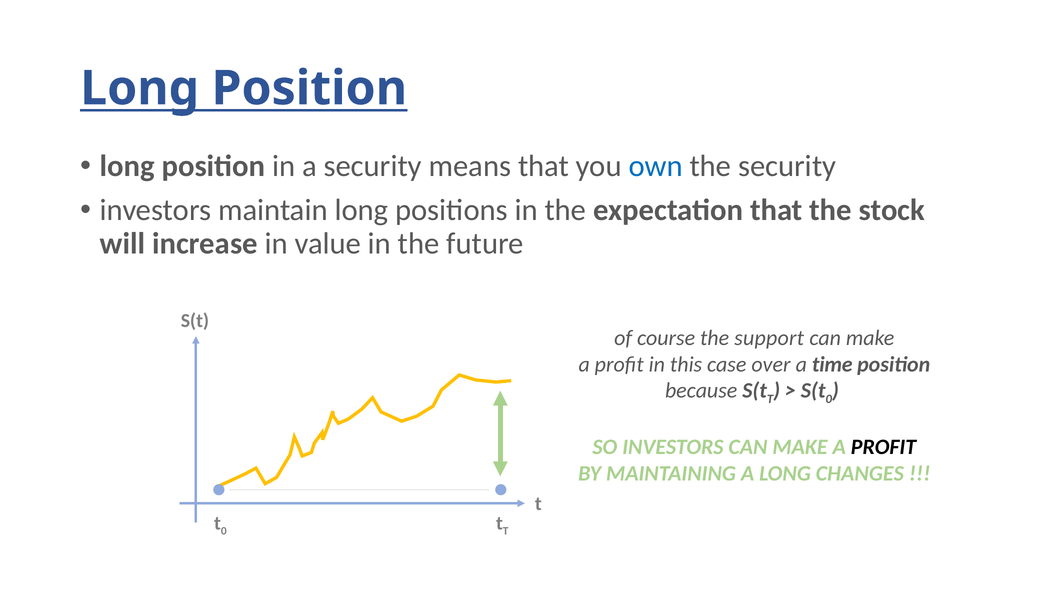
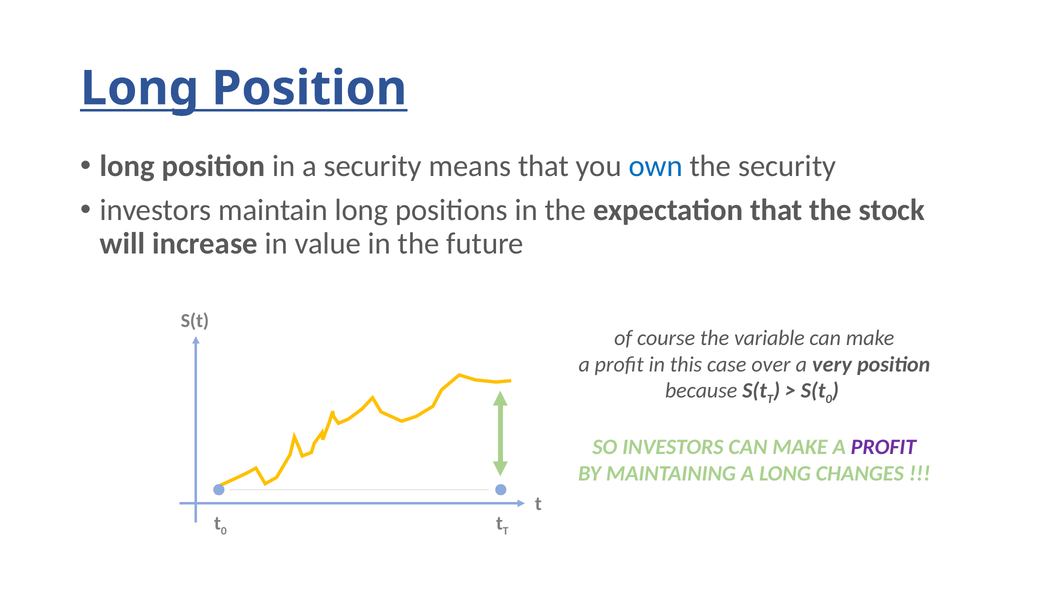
support: support -> variable
time: time -> very
PROFIT at (884, 447) colour: black -> purple
